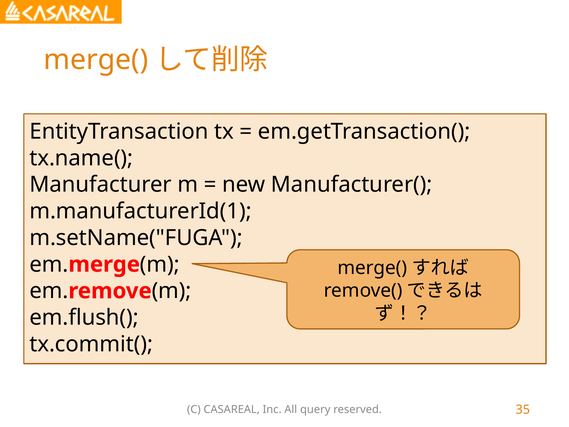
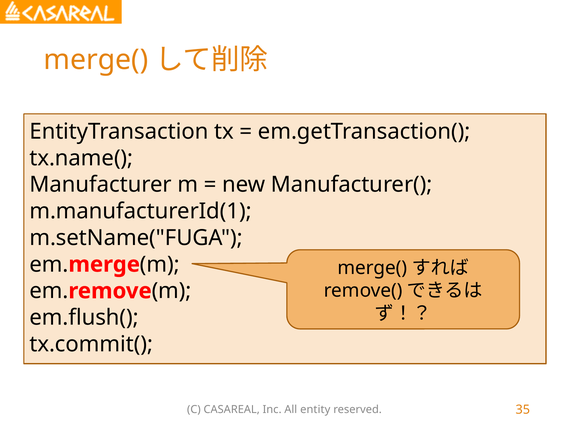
query: query -> entity
